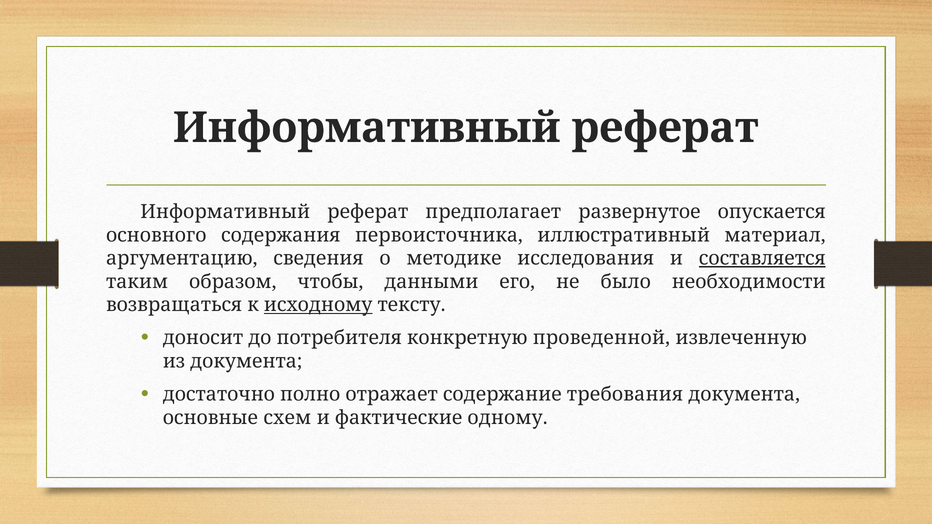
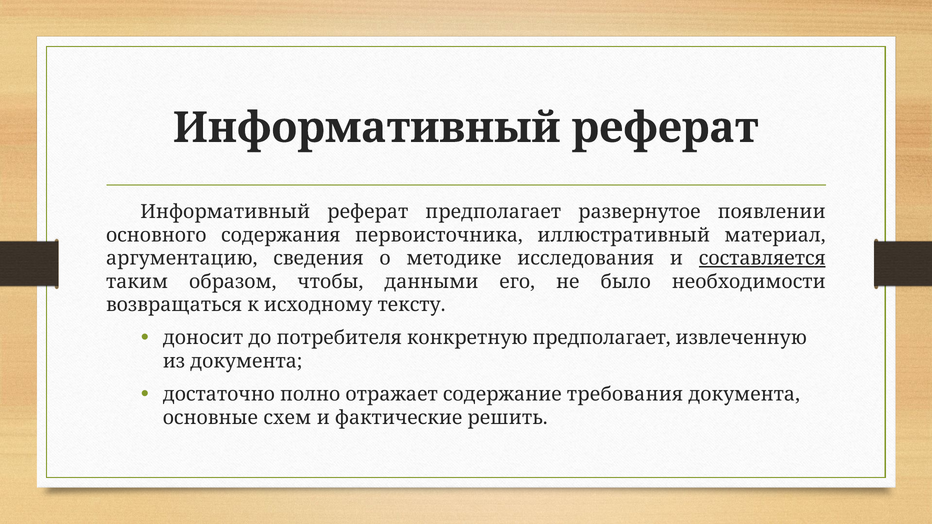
опускается: опускается -> появлении
исходному underline: present -> none
конкретную проведенной: проведенной -> предполагает
одному: одному -> решить
